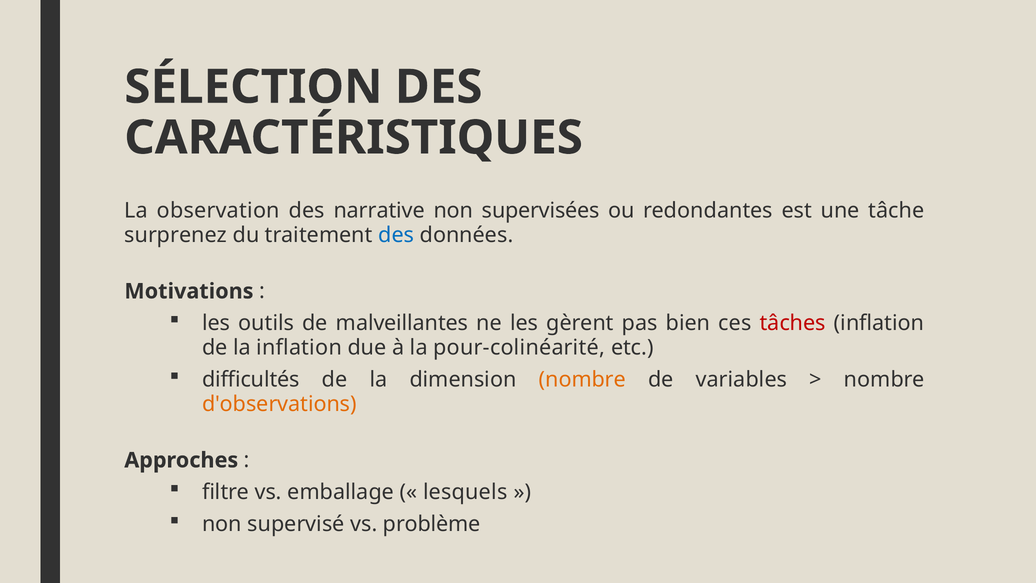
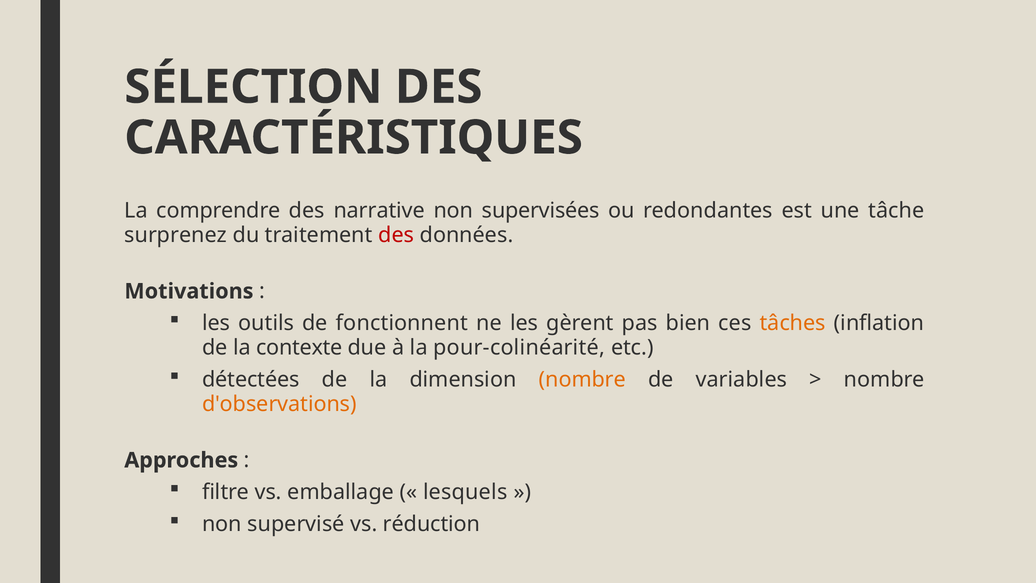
observation: observation -> comprendre
des at (396, 235) colour: blue -> red
malveillantes: malveillantes -> fonctionnent
tâches colour: red -> orange
la inflation: inflation -> contexte
difficultés: difficultés -> détectées
problème: problème -> réduction
